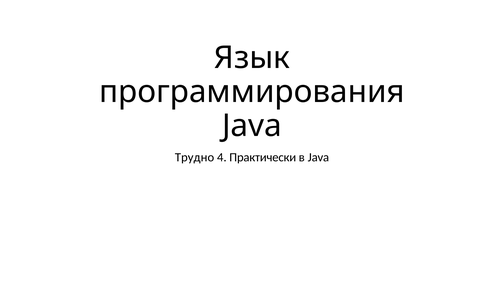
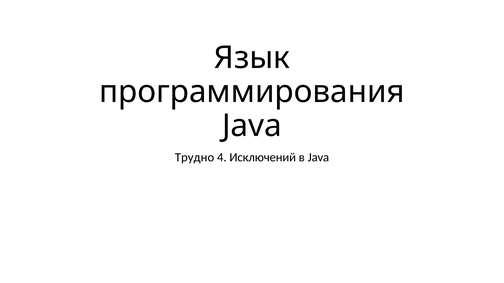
Практически: Практически -> Исключений
